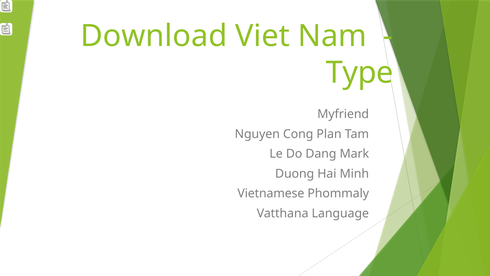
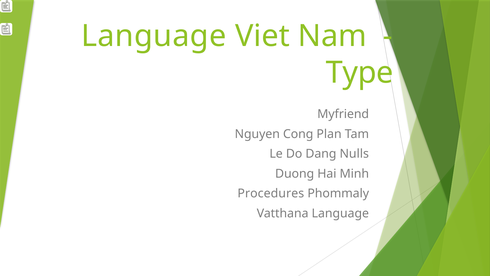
Download at (154, 36): Download -> Language
Mark: Mark -> Nulls
Vietnamese: Vietnamese -> Procedures
